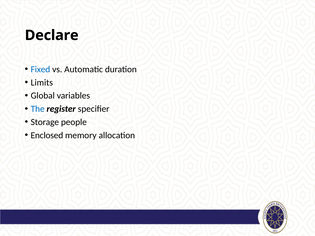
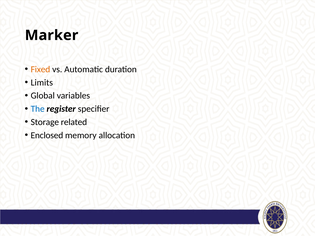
Declare: Declare -> Marker
Fixed colour: blue -> orange
people: people -> related
